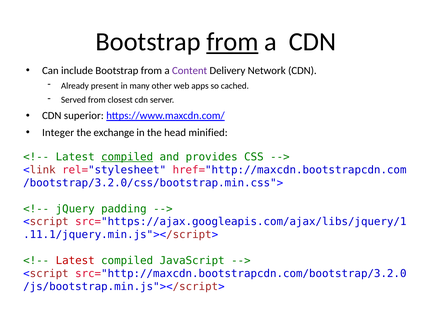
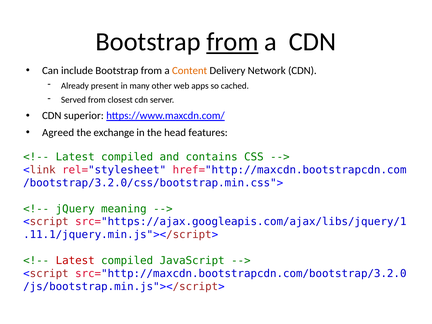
Content colour: purple -> orange
Integer: Integer -> Agreed
minified: minified -> features
compiled at (127, 157) underline: present -> none
provides: provides -> contains
padding: padding -> meaning
